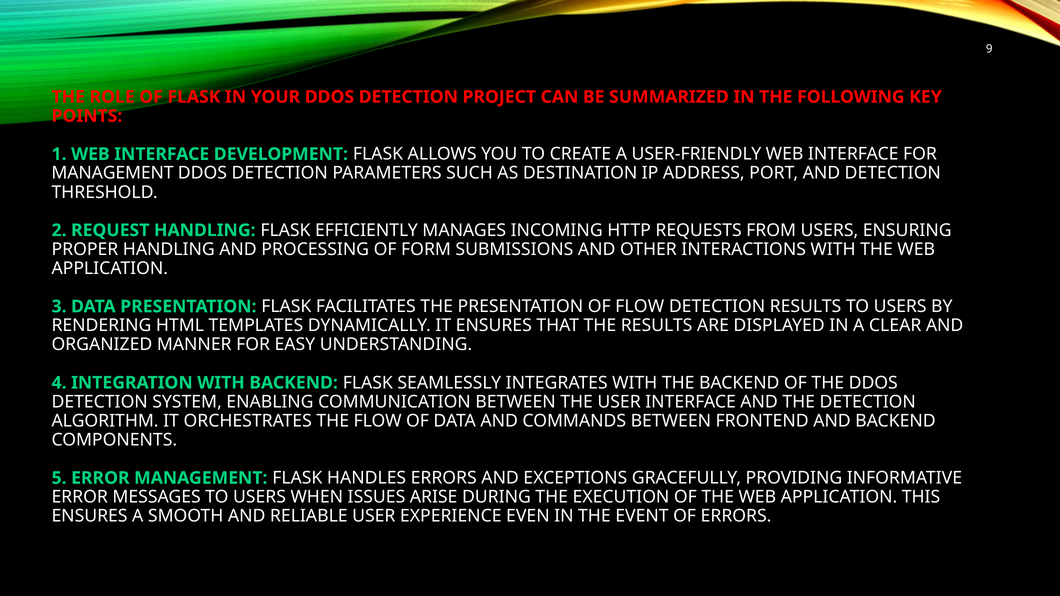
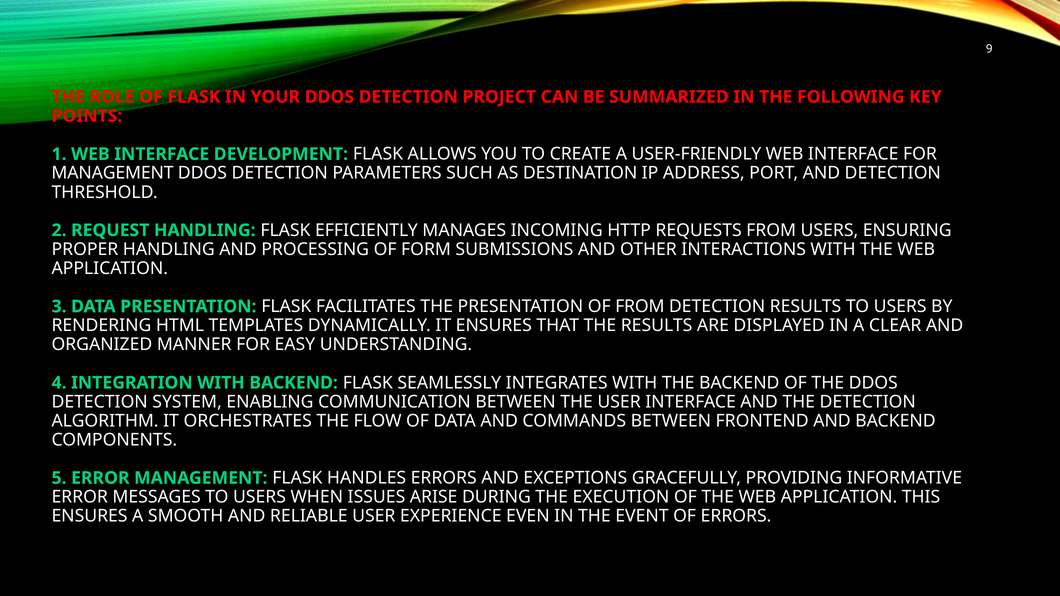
OF FLOW: FLOW -> FROM
